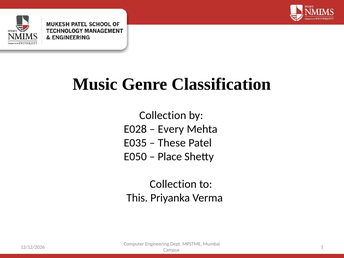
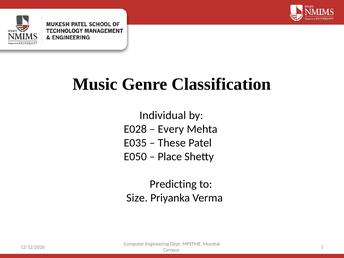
Collection at (163, 115): Collection -> Individual
Collection at (173, 184): Collection -> Predicting
This: This -> Size
